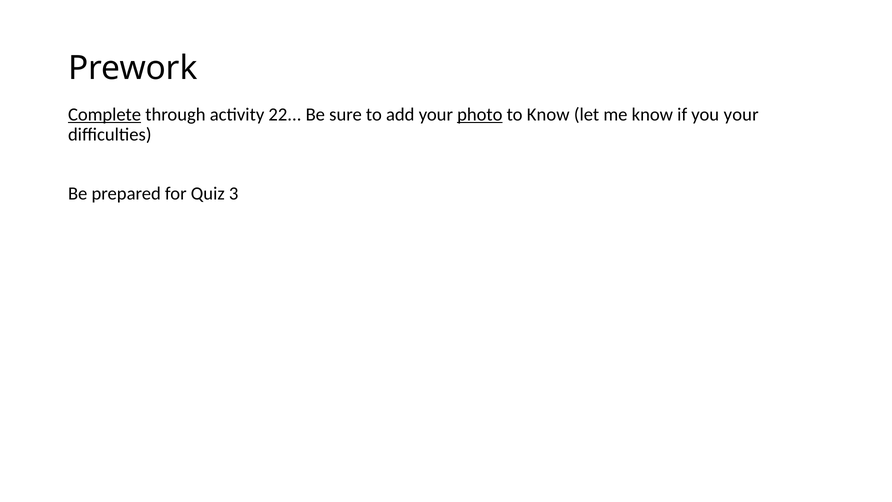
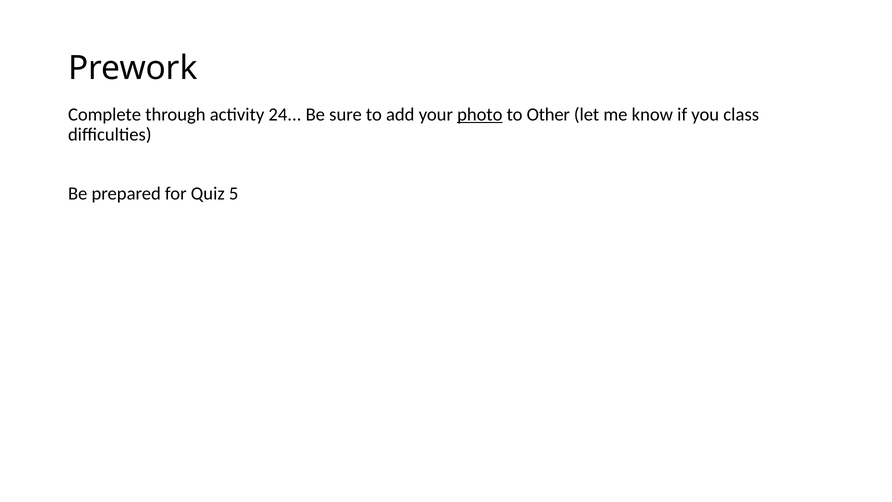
Complete underline: present -> none
22: 22 -> 24
to Know: Know -> Other
you your: your -> class
3: 3 -> 5
